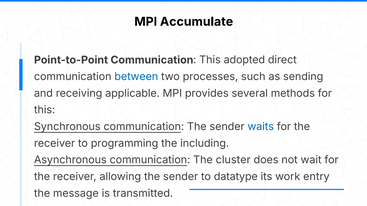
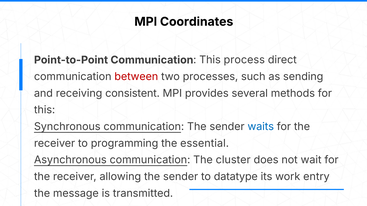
Accumulate: Accumulate -> Coordinates
adopted: adopted -> process
between colour: blue -> red
applicable: applicable -> consistent
including: including -> essential
